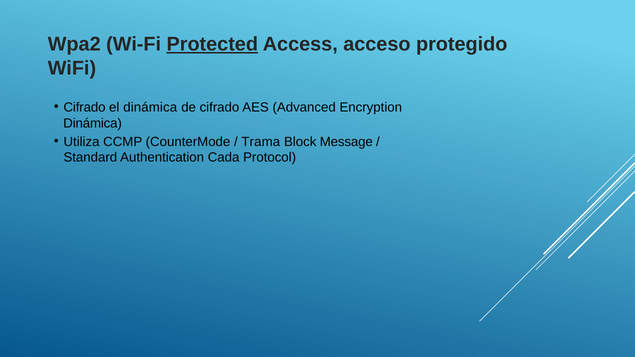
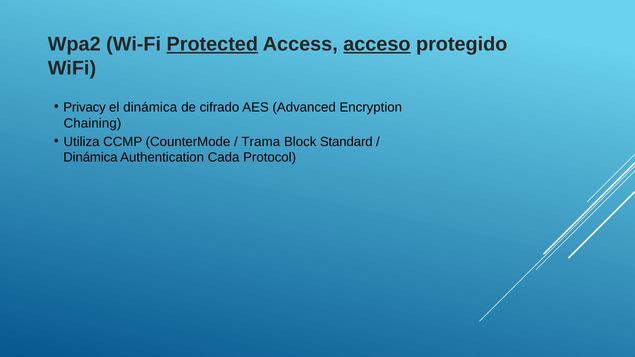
acceso underline: none -> present
Cifrado at (85, 107): Cifrado -> Privacy
Dinámica at (93, 123): Dinámica -> Chaining
Message: Message -> Standard
Standard at (90, 158): Standard -> Dinámica
